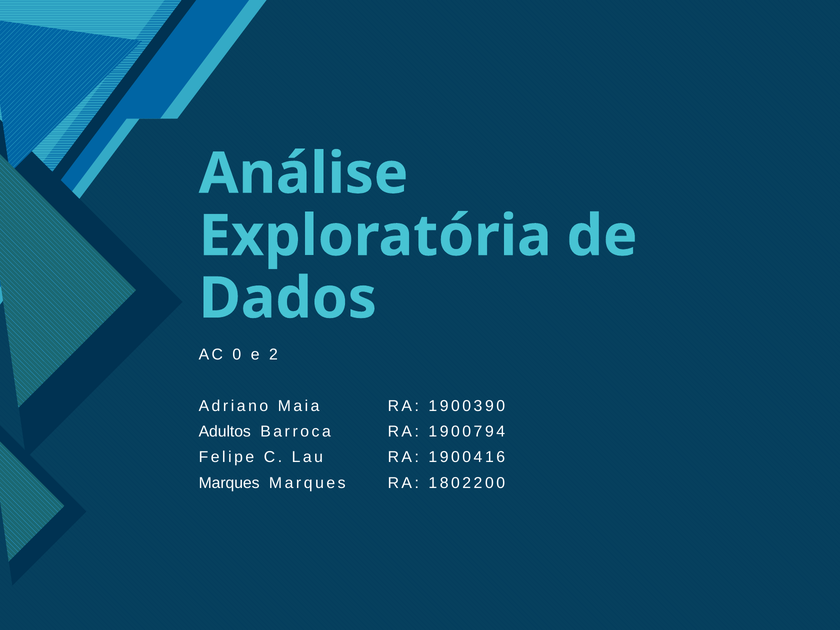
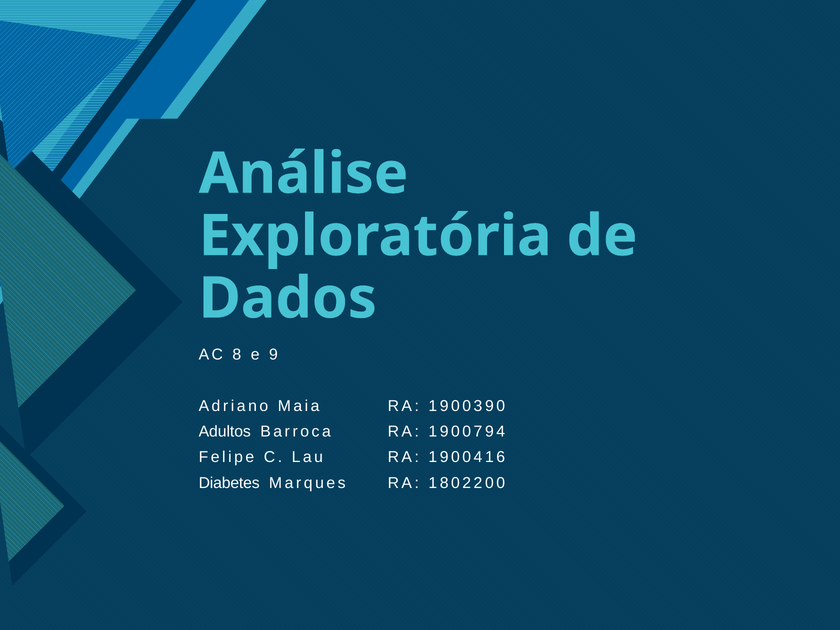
0: 0 -> 8
2: 2 -> 9
Marques at (229, 483): Marques -> Diabetes
